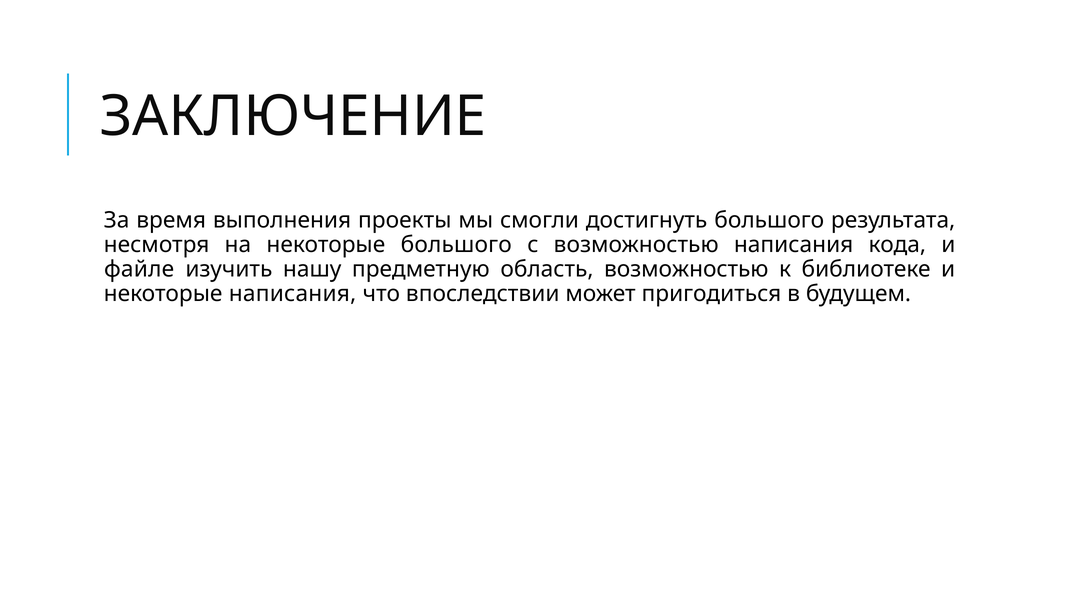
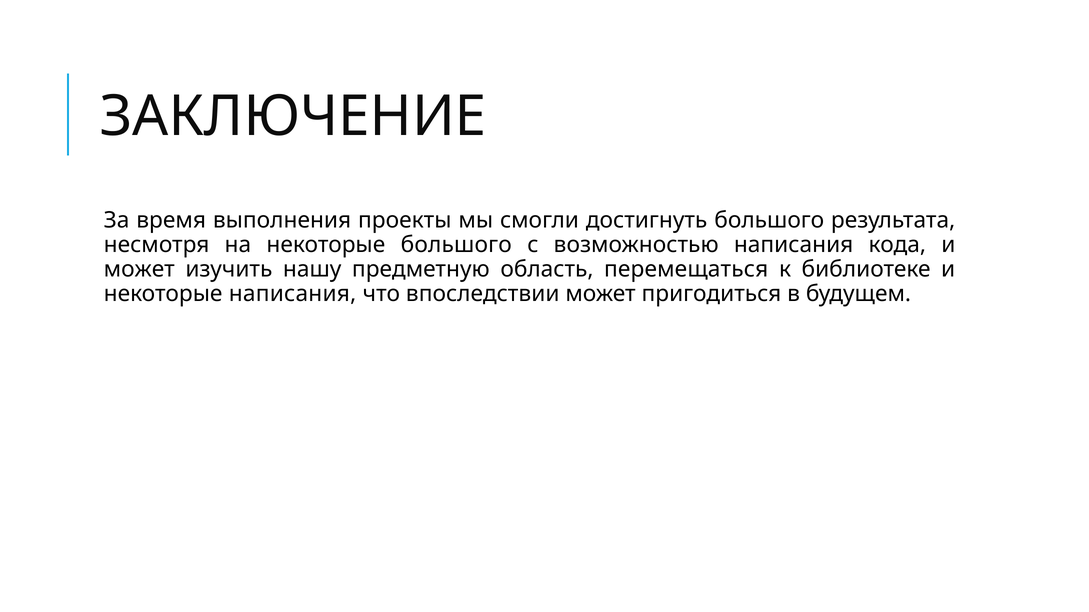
файле at (139, 269): файле -> может
область возможностью: возможностью -> перемещаться
